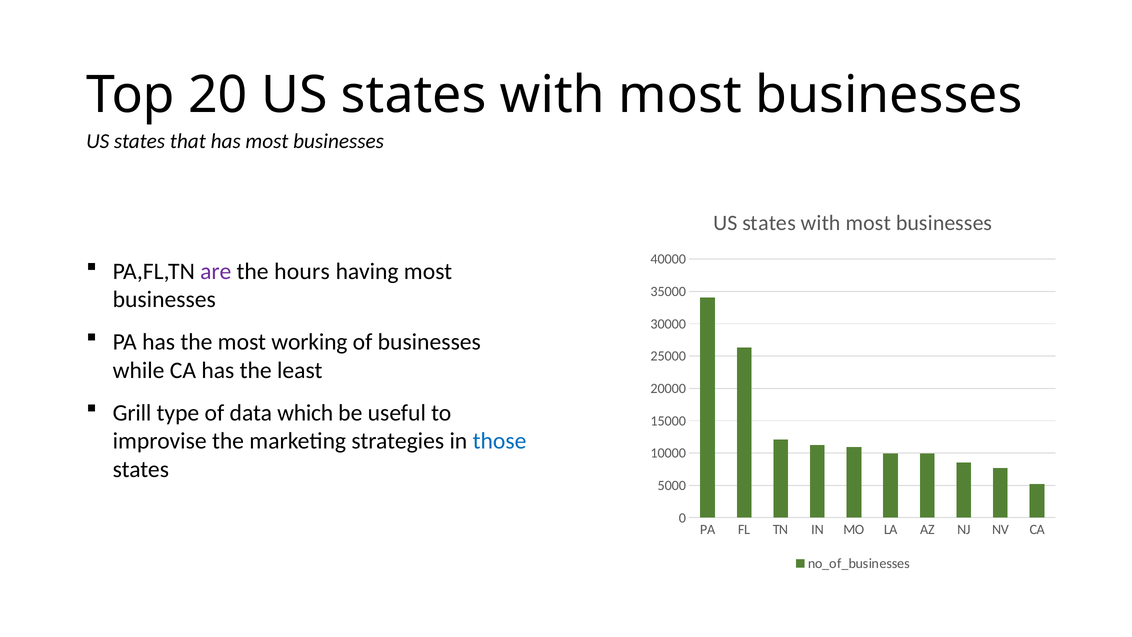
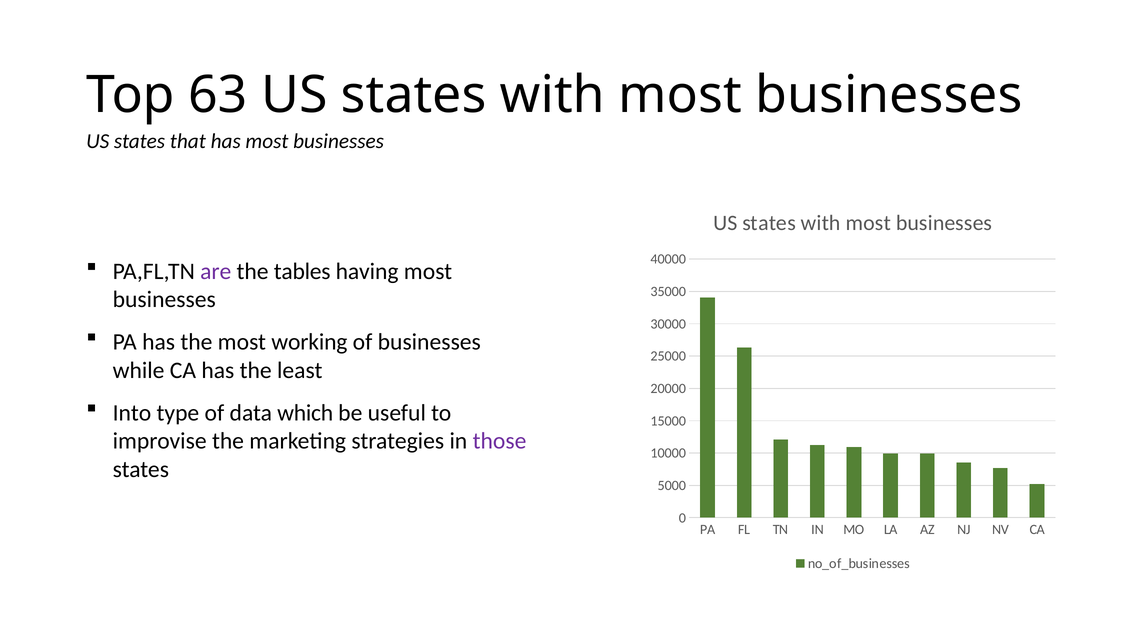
20: 20 -> 63
hours: hours -> tables
Grill: Grill -> Into
those colour: blue -> purple
